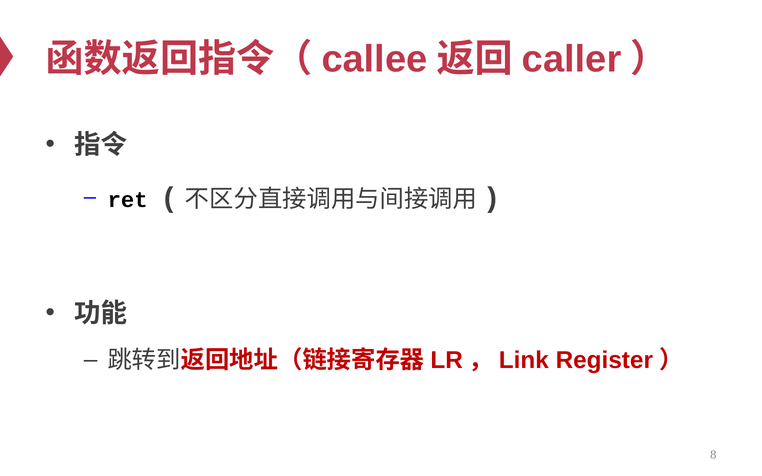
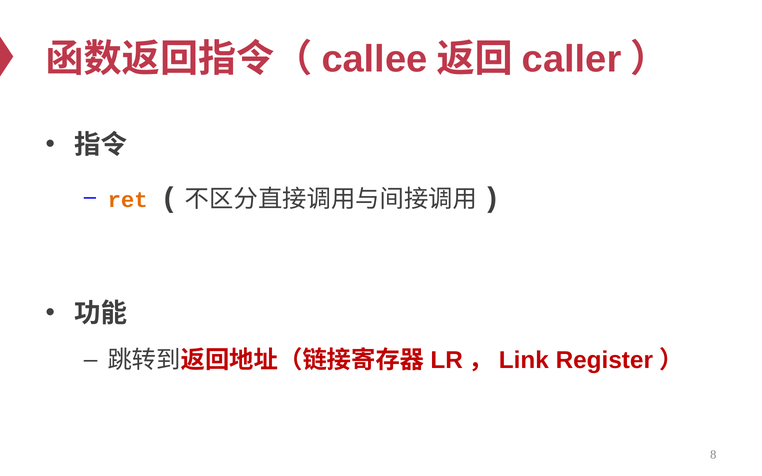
ret colour: black -> orange
